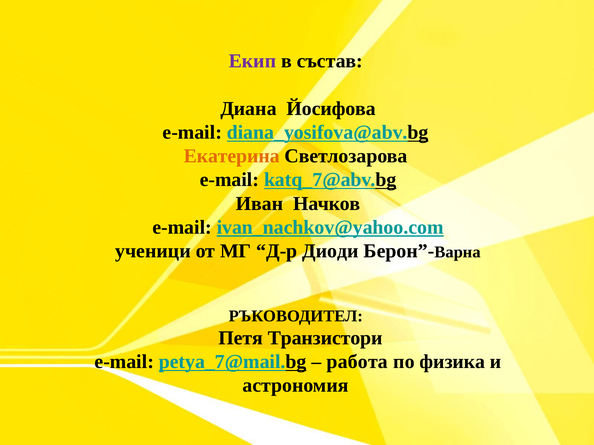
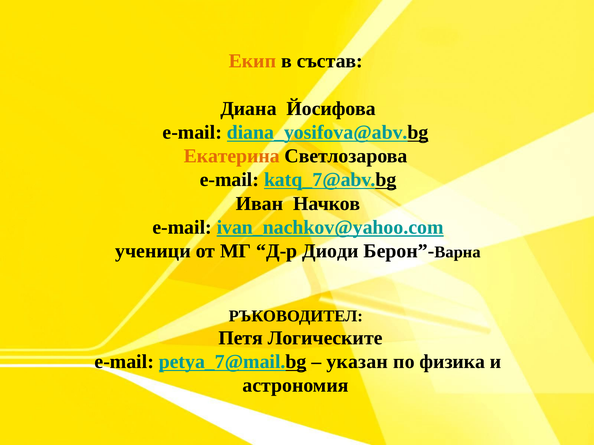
Екип colour: purple -> orange
Транзистори: Транзистори -> Логическите
работа: работа -> указан
